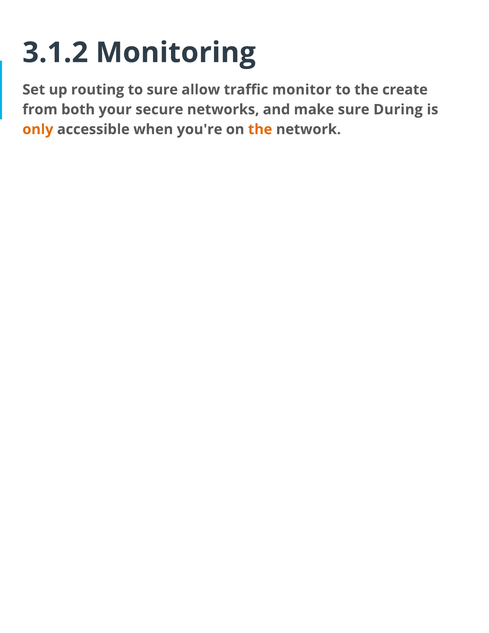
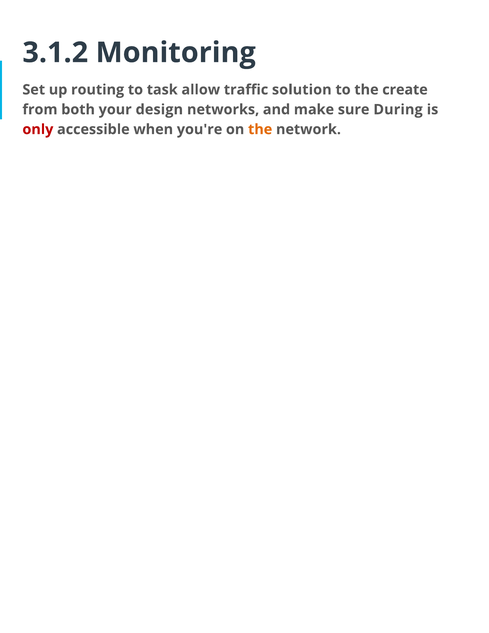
to sure: sure -> task
monitor: monitor -> solution
secure: secure -> design
only colour: orange -> red
